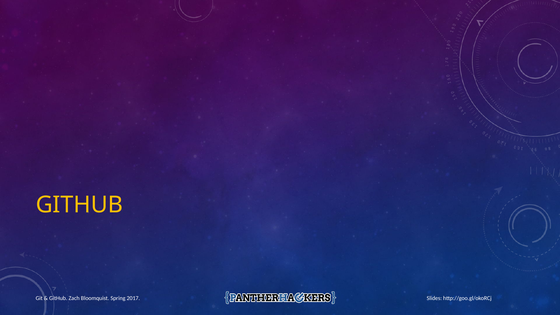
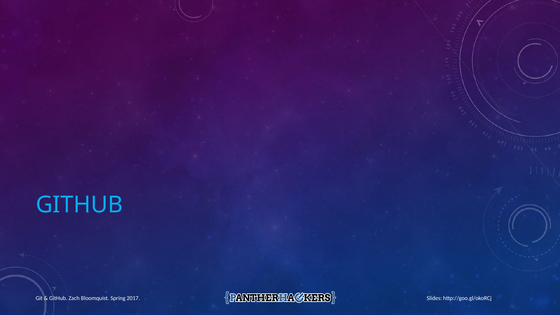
GITHUB at (79, 205) colour: yellow -> light blue
